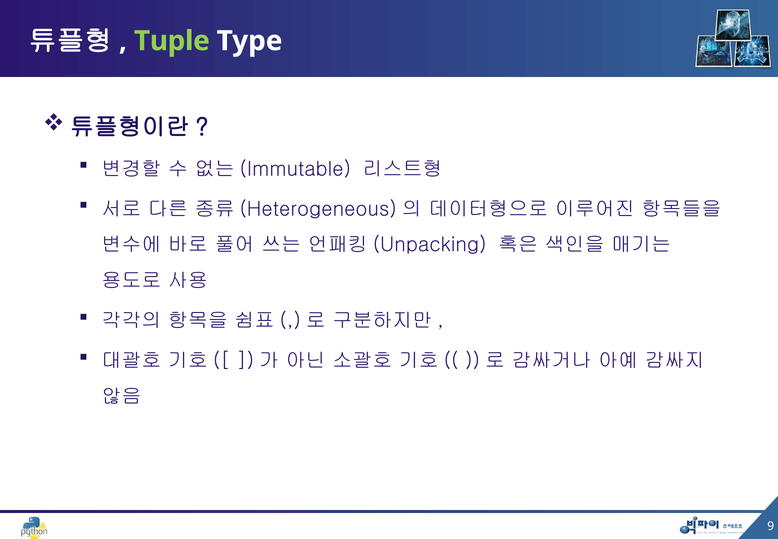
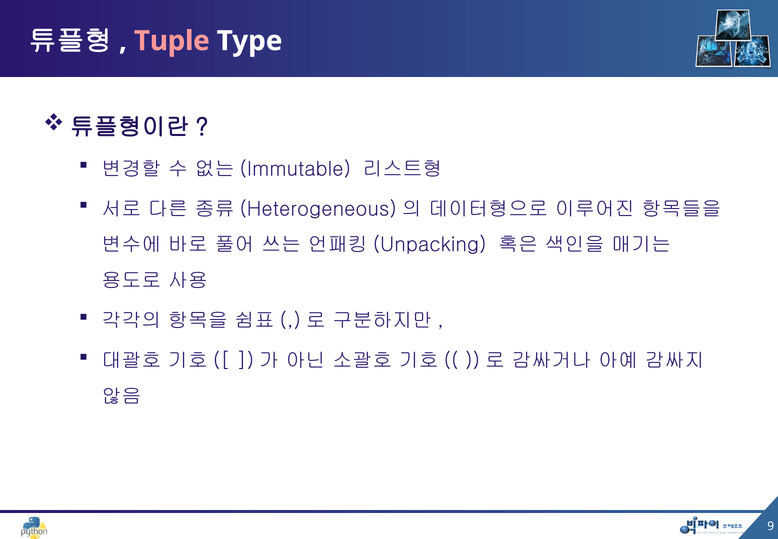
Tuple colour: light green -> pink
